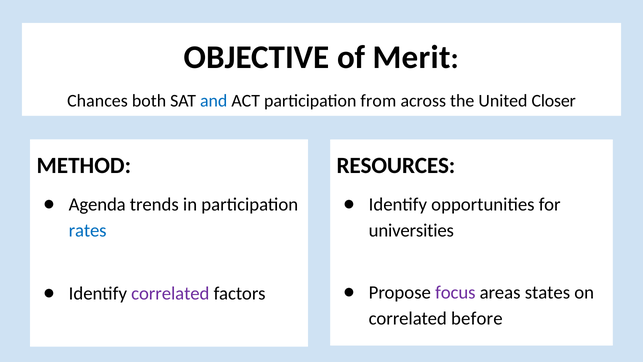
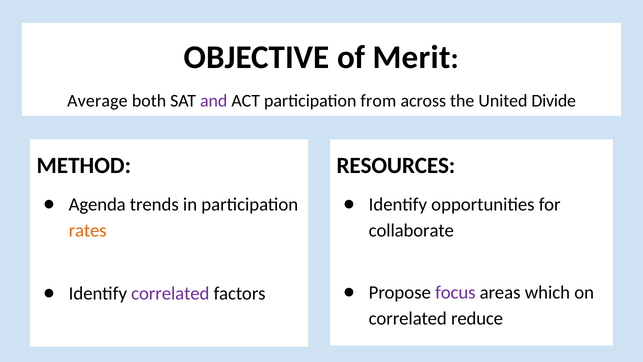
Chances: Chances -> Average
and colour: blue -> purple
Closer: Closer -> Divide
rates colour: blue -> orange
universities: universities -> collaborate
states: states -> which
before: before -> reduce
